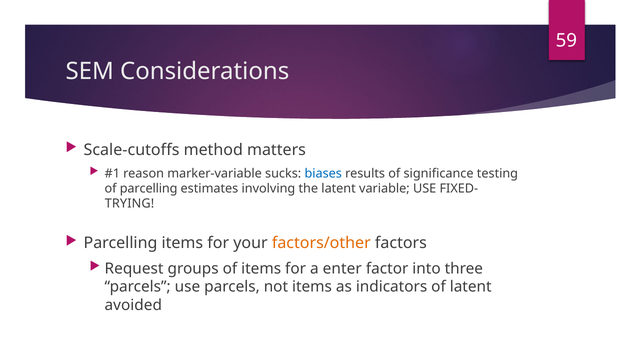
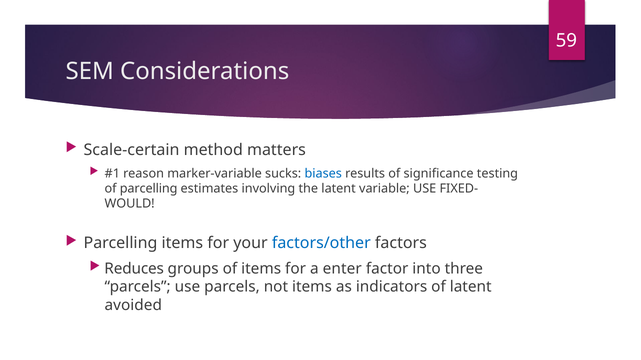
Scale-cutoffs: Scale-cutoffs -> Scale-certain
TRYING: TRYING -> WOULD
factors/other colour: orange -> blue
Request: Request -> Reduces
